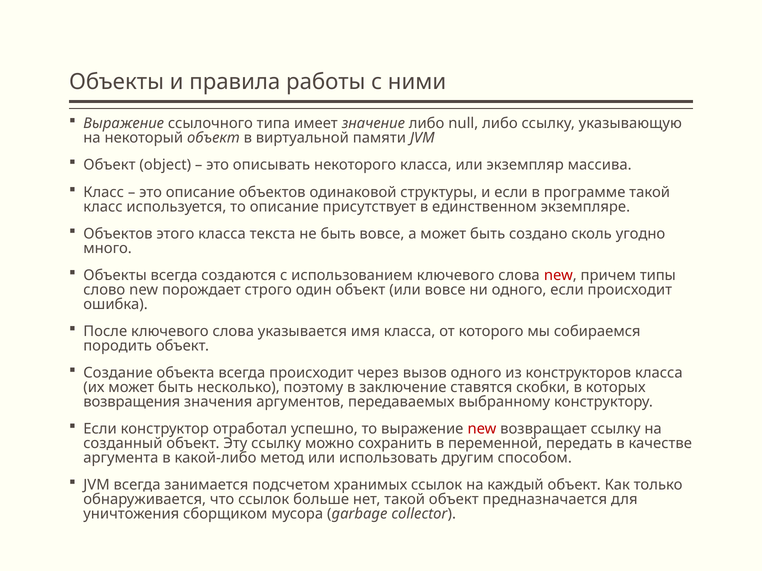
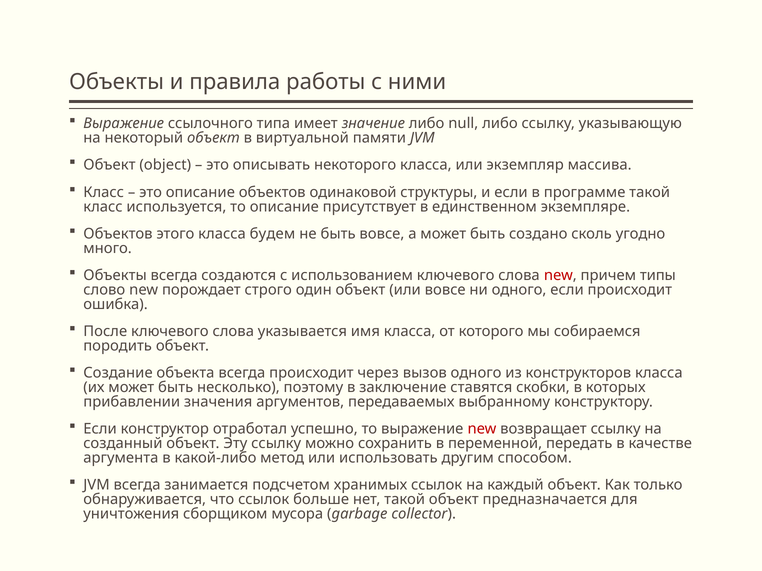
текста: текста -> будем
возвращения: возвращения -> прибавлении
